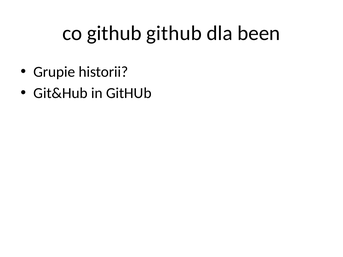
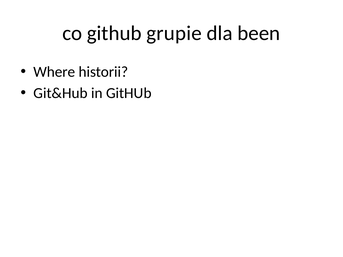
github github: github -> grupie
Grupie: Grupie -> Where
